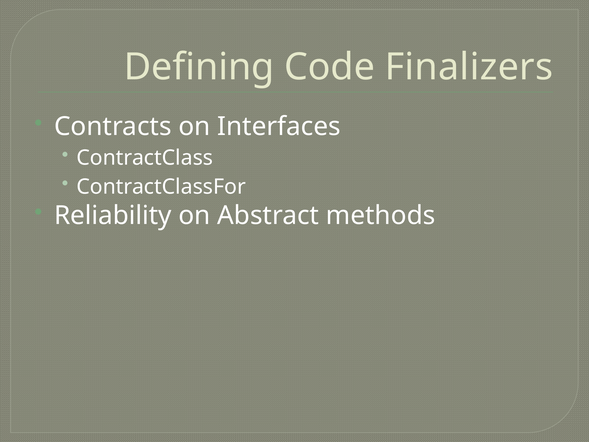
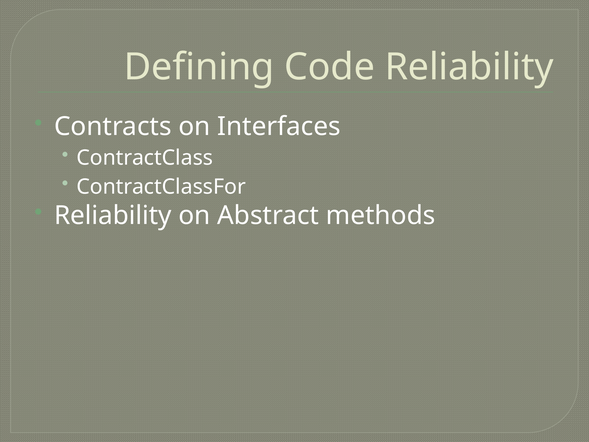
Code Finalizers: Finalizers -> Reliability
